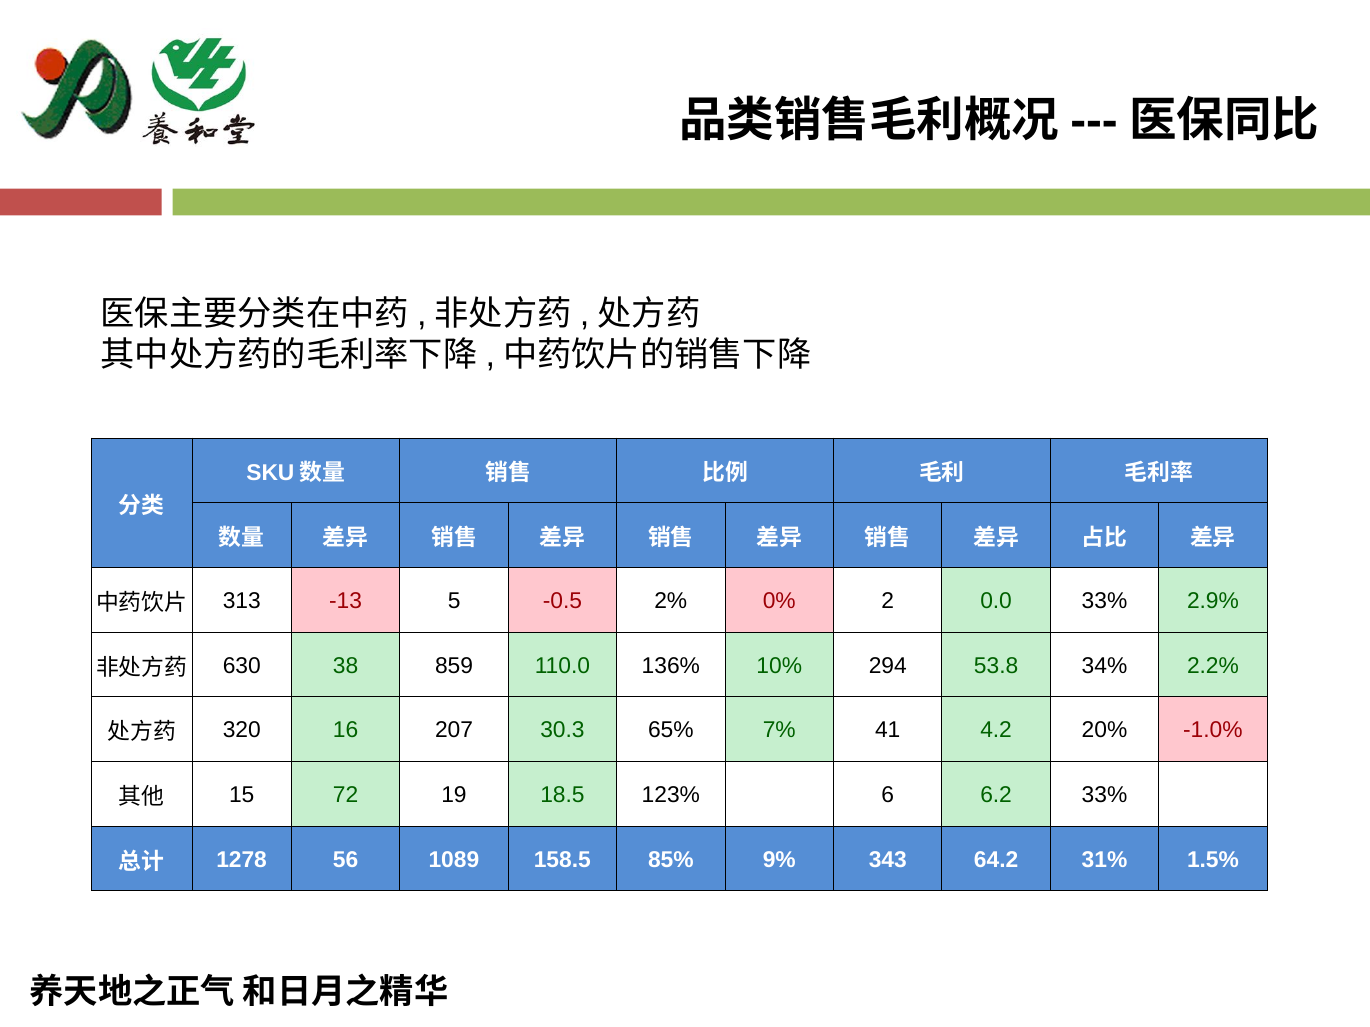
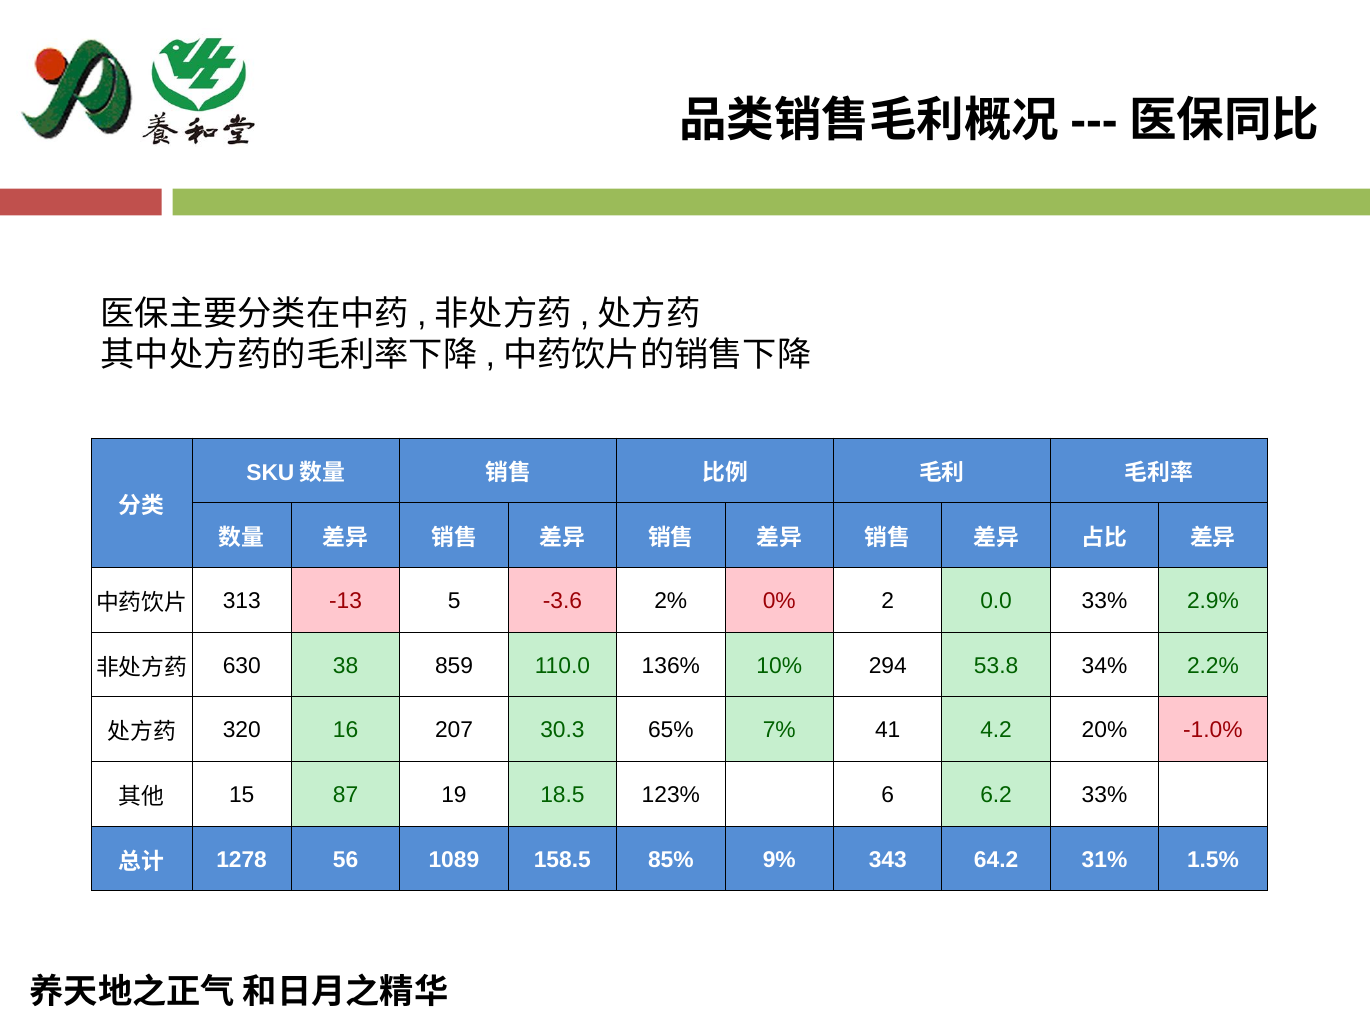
-0.5: -0.5 -> -3.6
72: 72 -> 87
